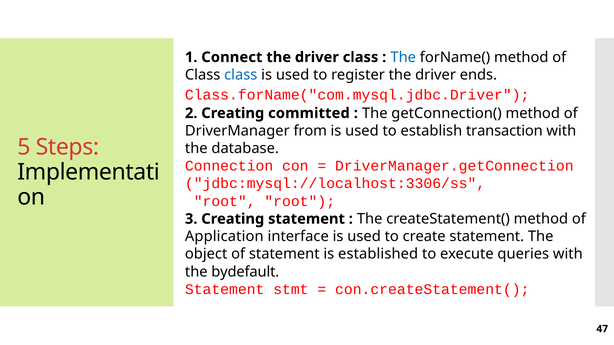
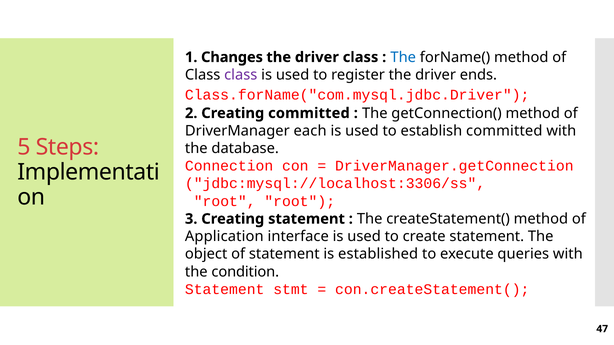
Connect: Connect -> Changes
class at (241, 75) colour: blue -> purple
from: from -> each
establish transaction: transaction -> committed
bydefault: bydefault -> condition
